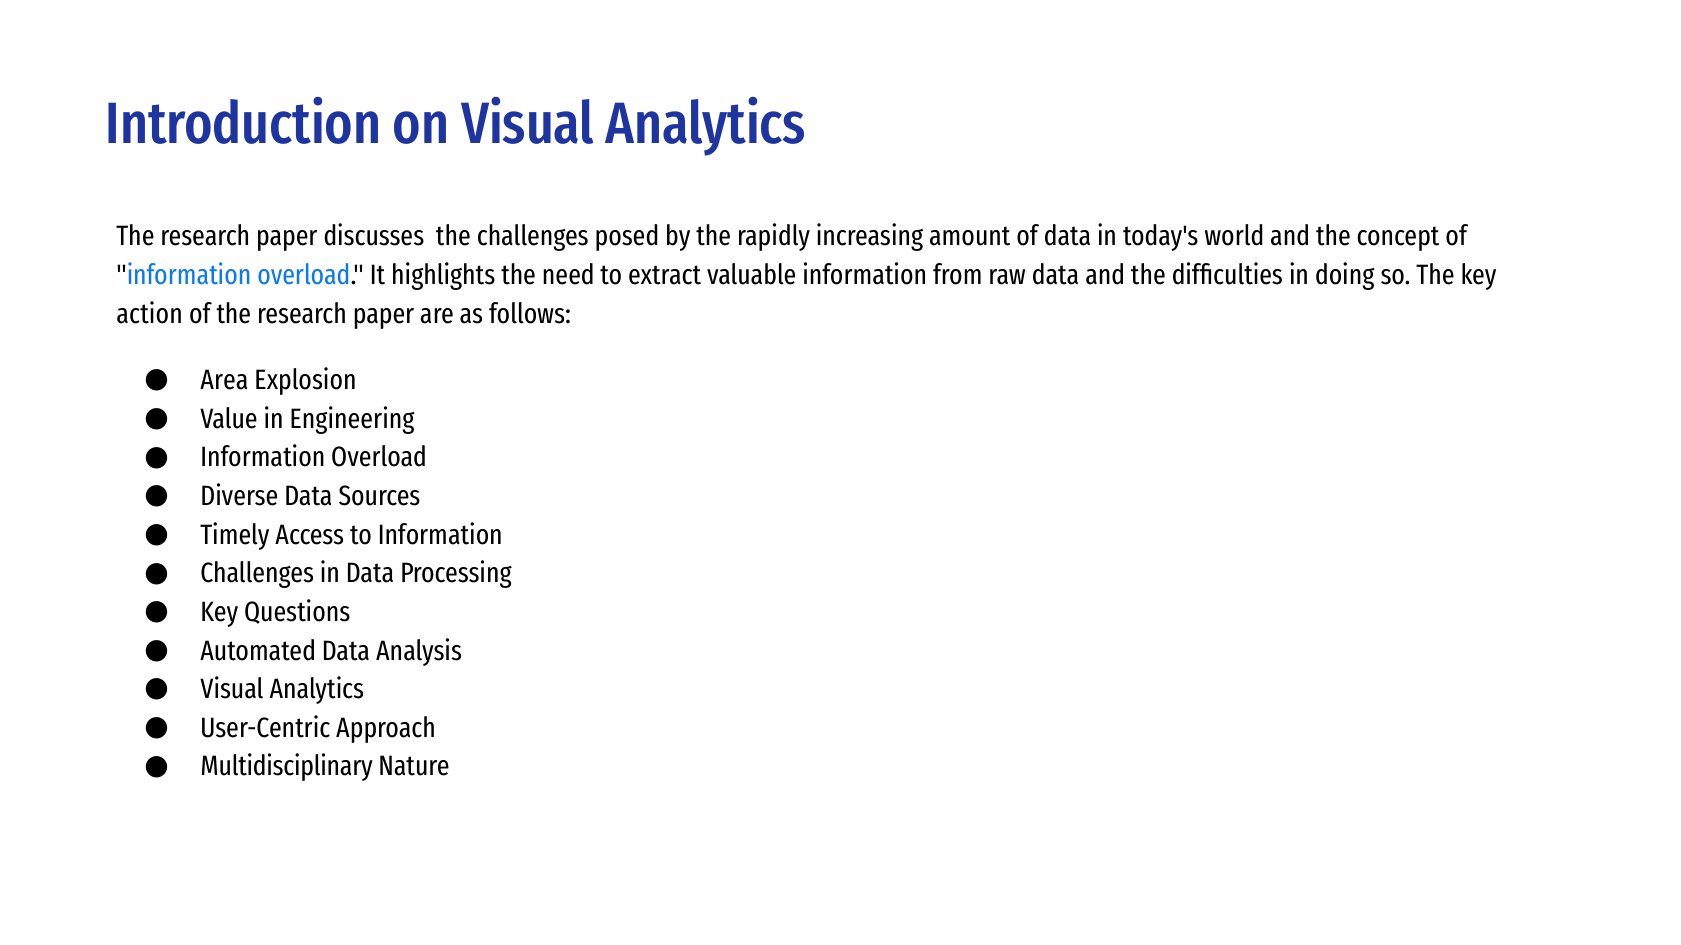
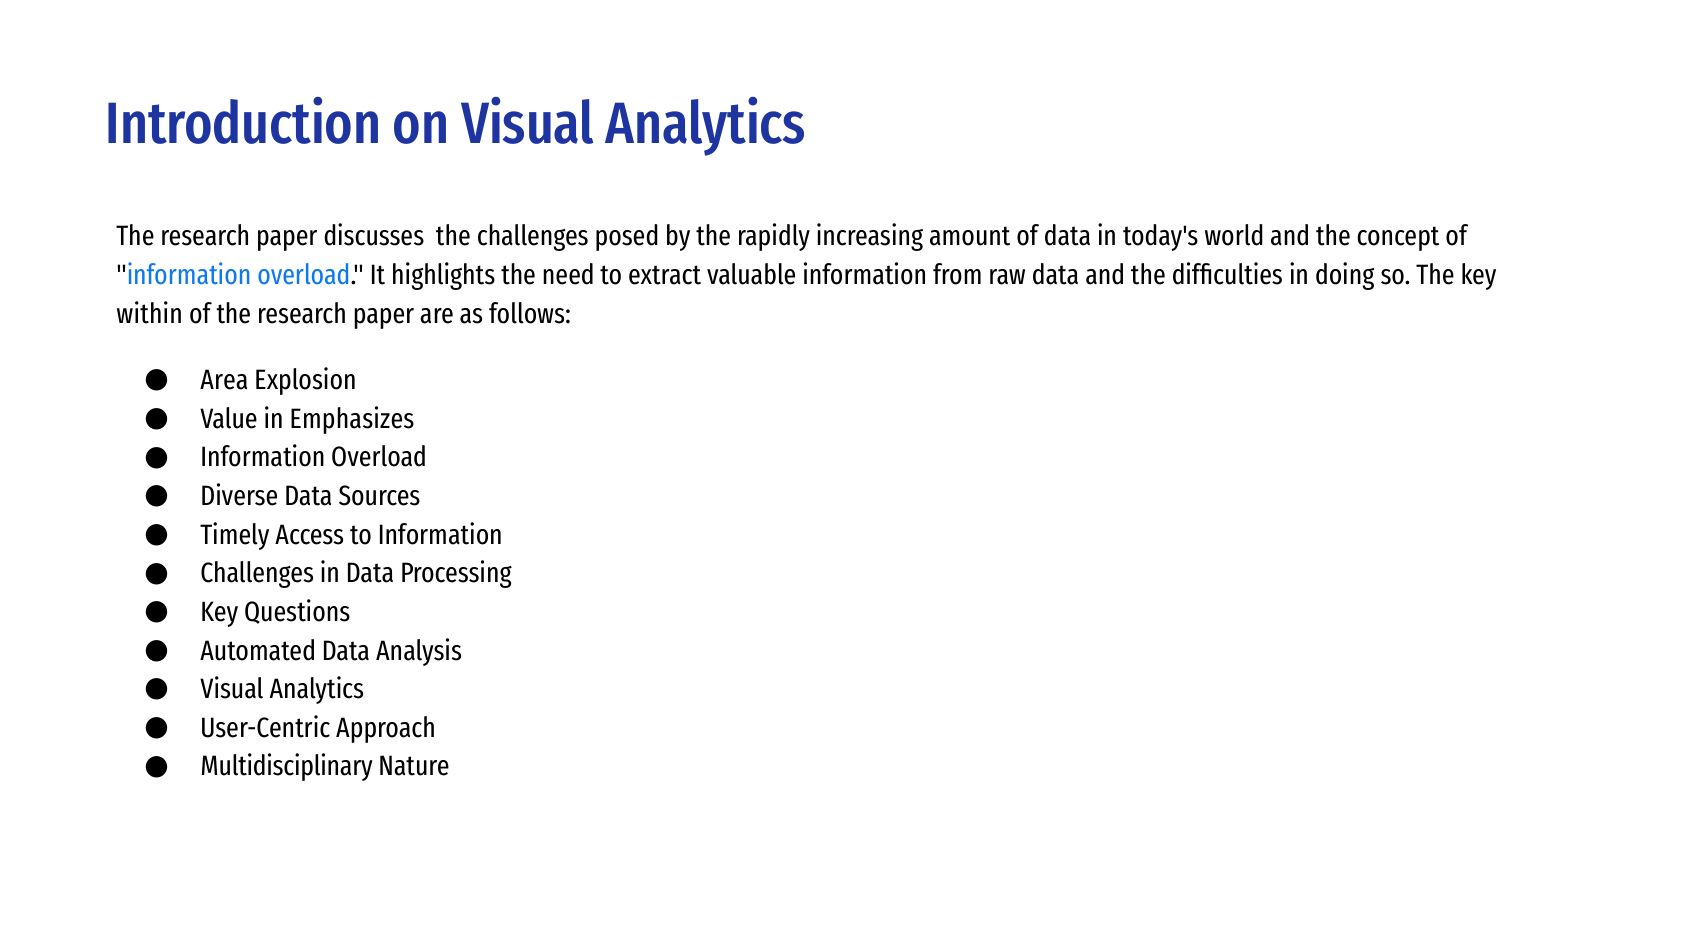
action: action -> within
Engineering: Engineering -> Emphasizes
